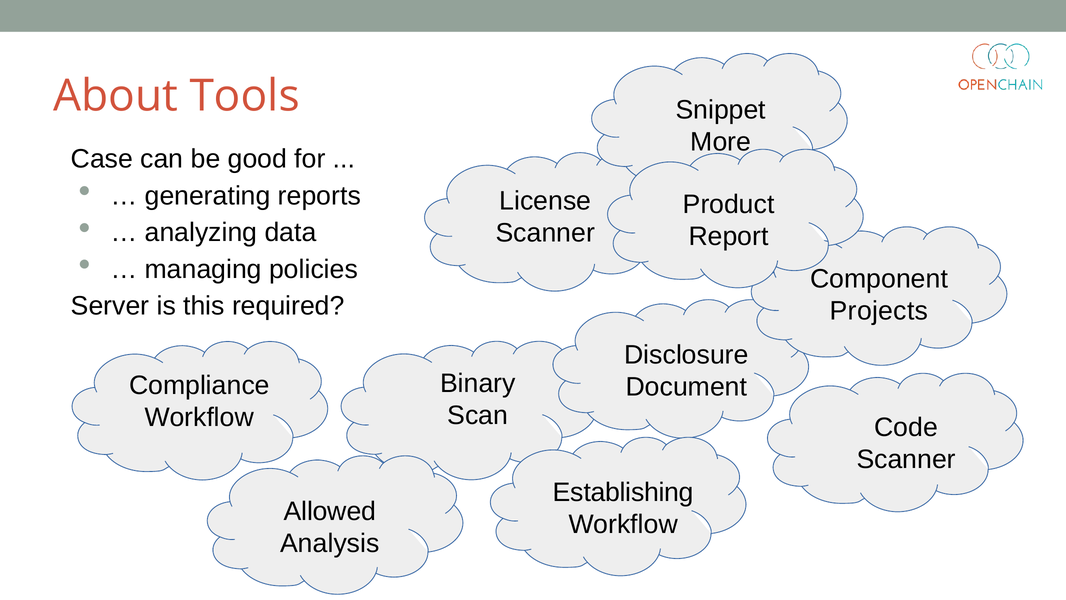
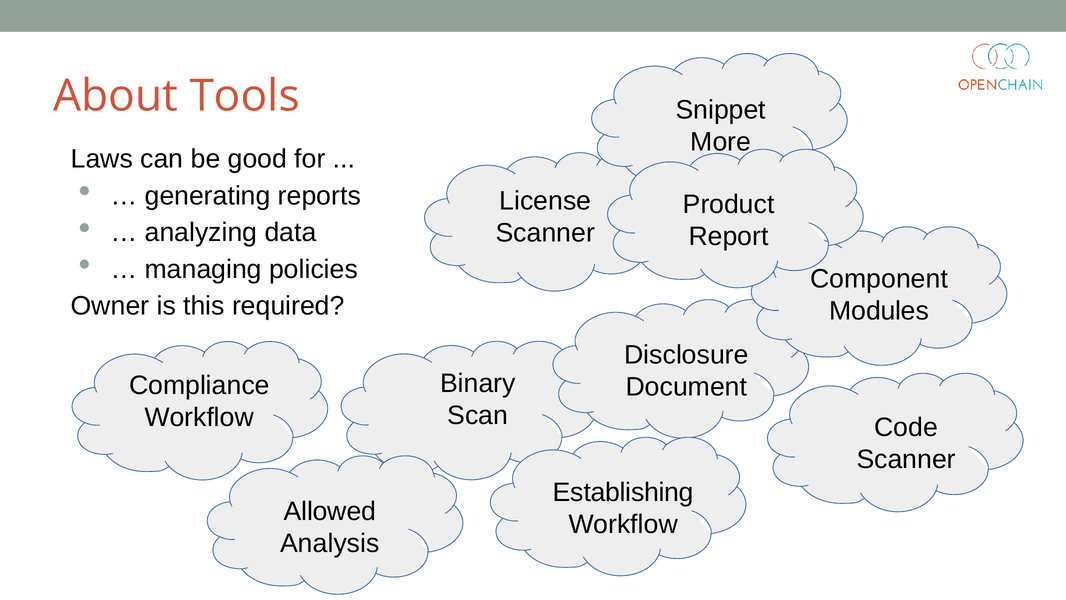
Case: Case -> Laws
Server: Server -> Owner
Projects: Projects -> Modules
